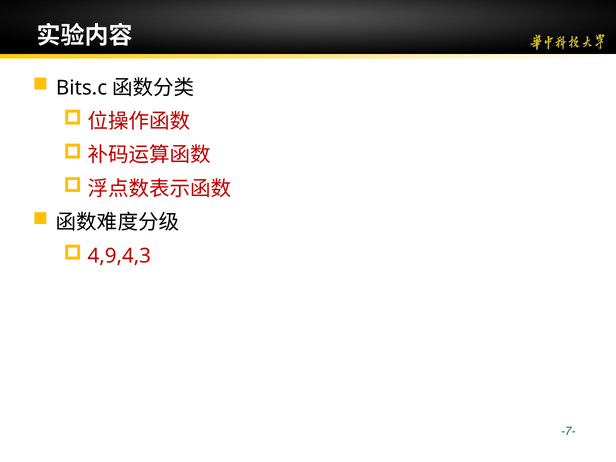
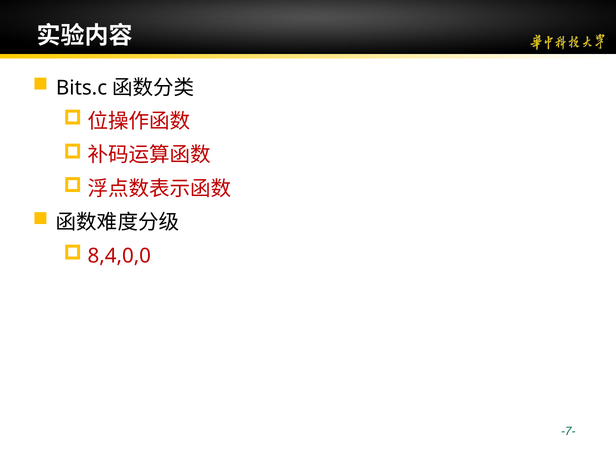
4,9,4,3: 4,9,4,3 -> 8,4,0,0
